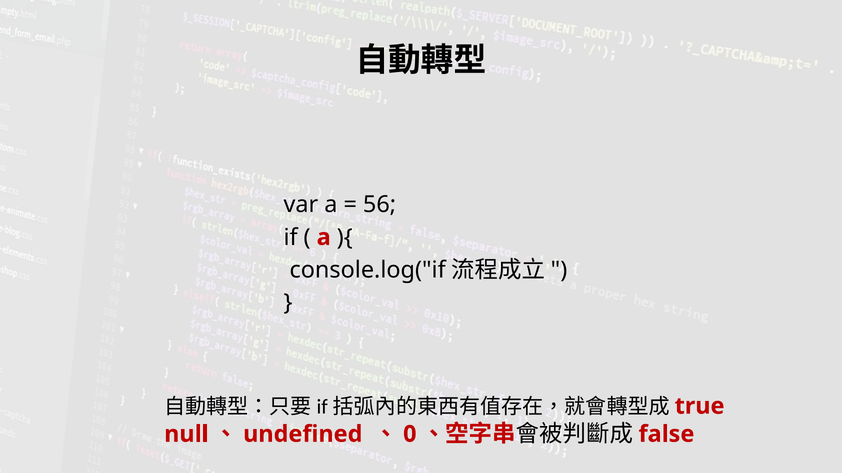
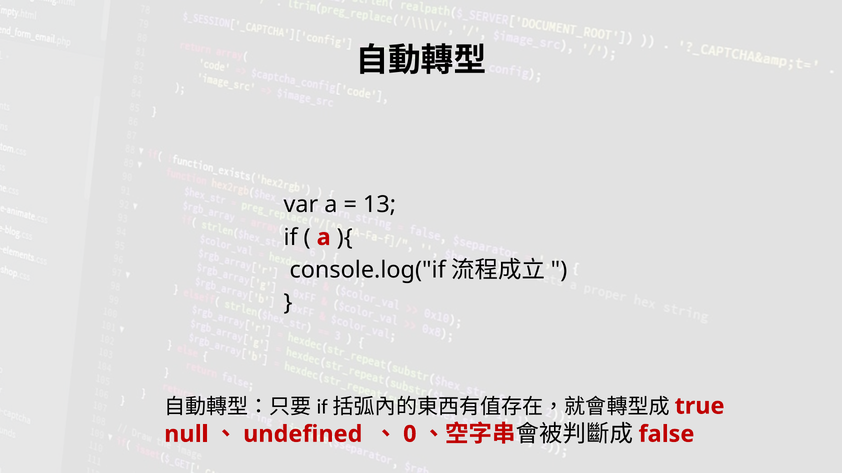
56: 56 -> 13
